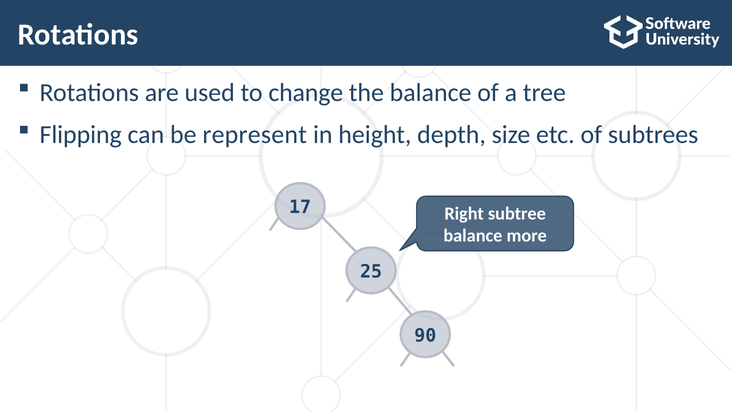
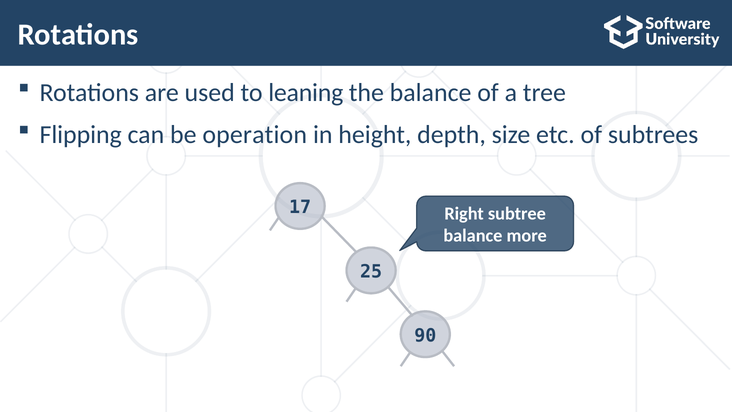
change: change -> leaning
represent: represent -> operation
